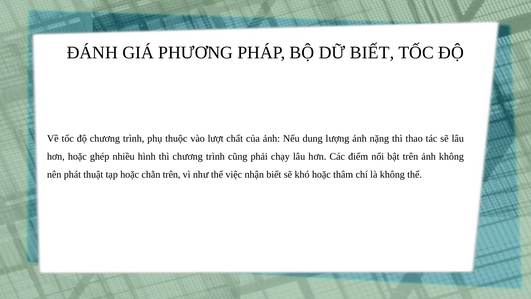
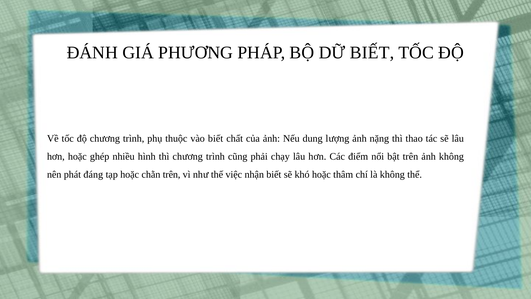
vào lượt: lượt -> biết
thuật: thuật -> đáng
